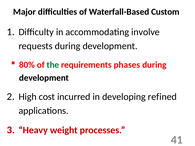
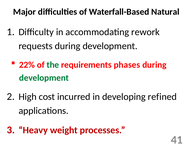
Custom: Custom -> Natural
involve: involve -> rework
80%: 80% -> 22%
development at (44, 78) colour: black -> green
